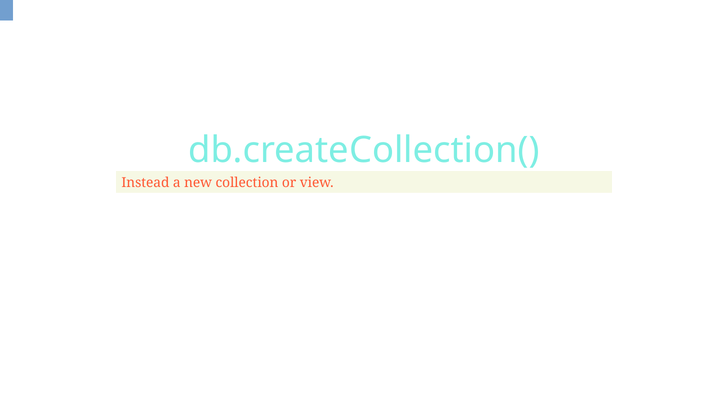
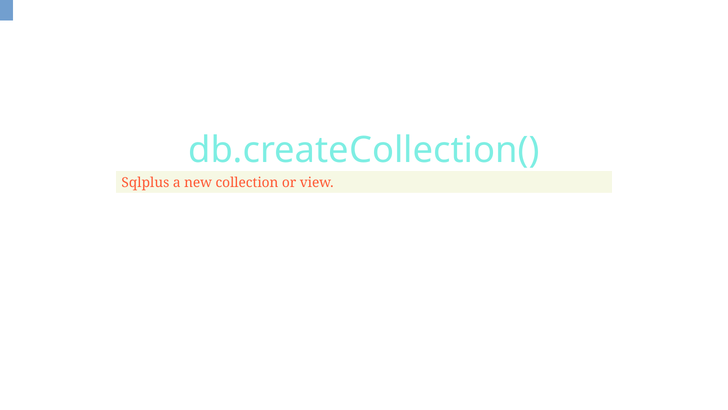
Instead: Instead -> Sqlplus
